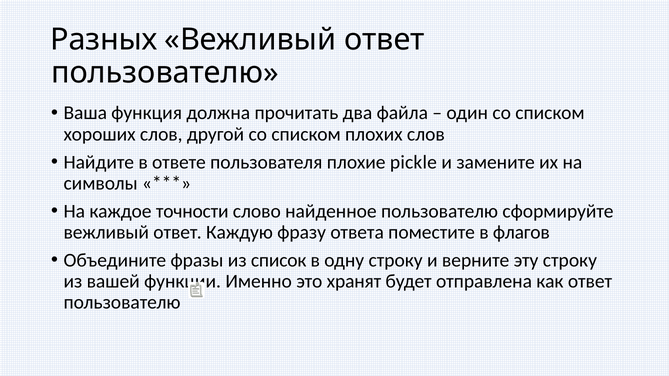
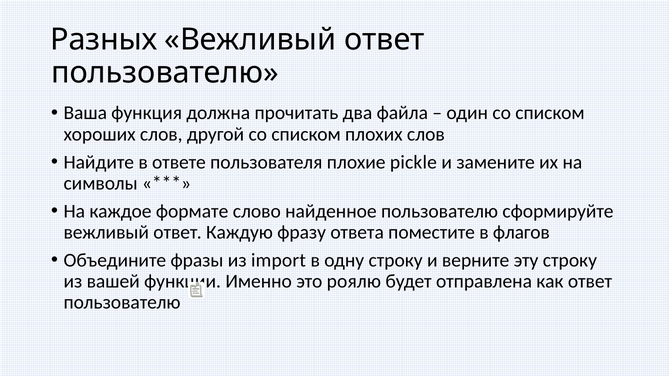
точности: точности -> формате
список: список -> import
хранят: хранят -> роялю
